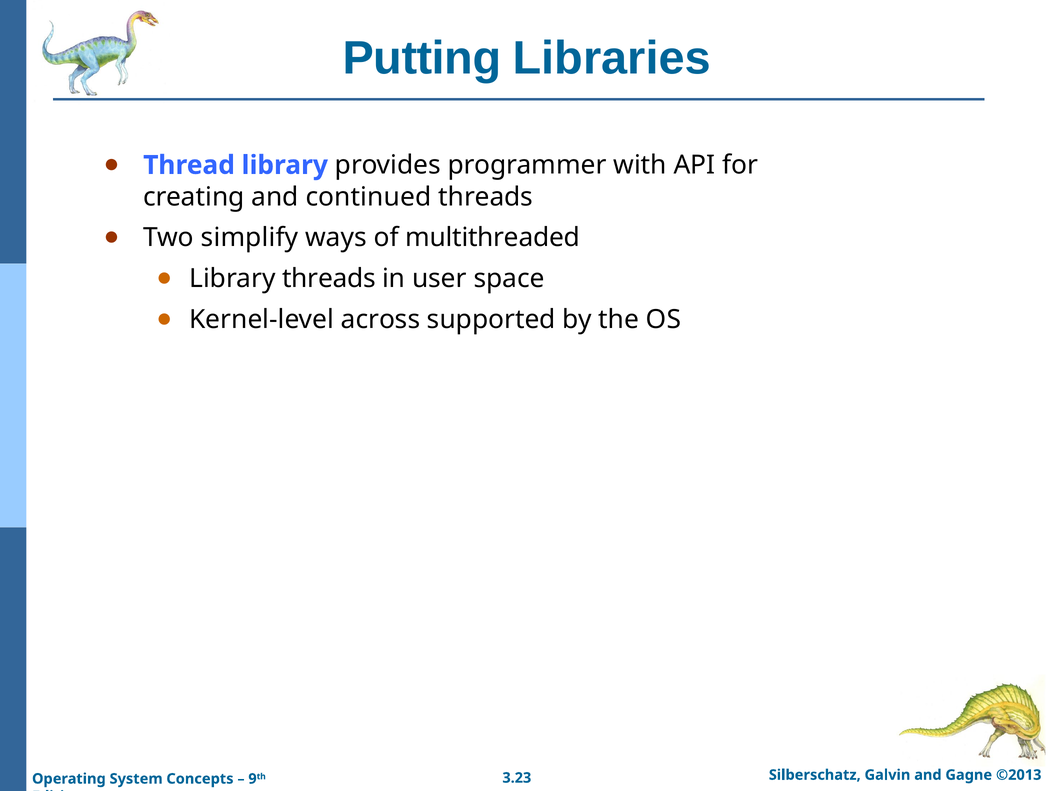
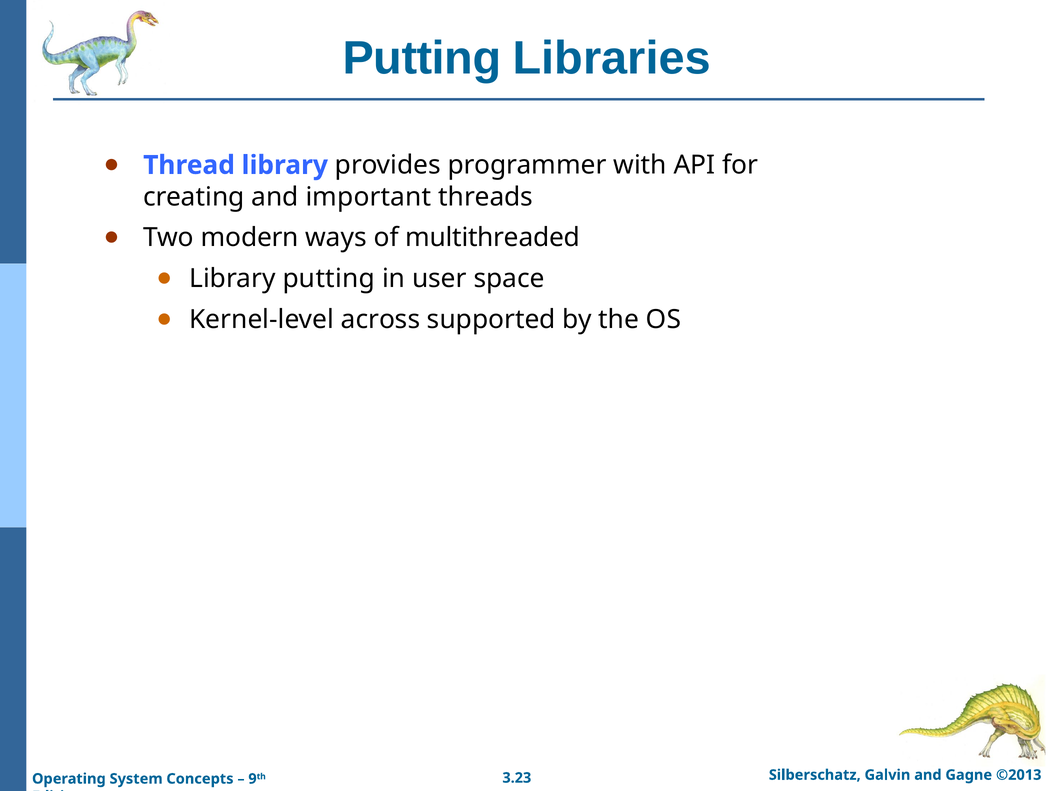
continued: continued -> important
simplify: simplify -> modern
Library threads: threads -> putting
